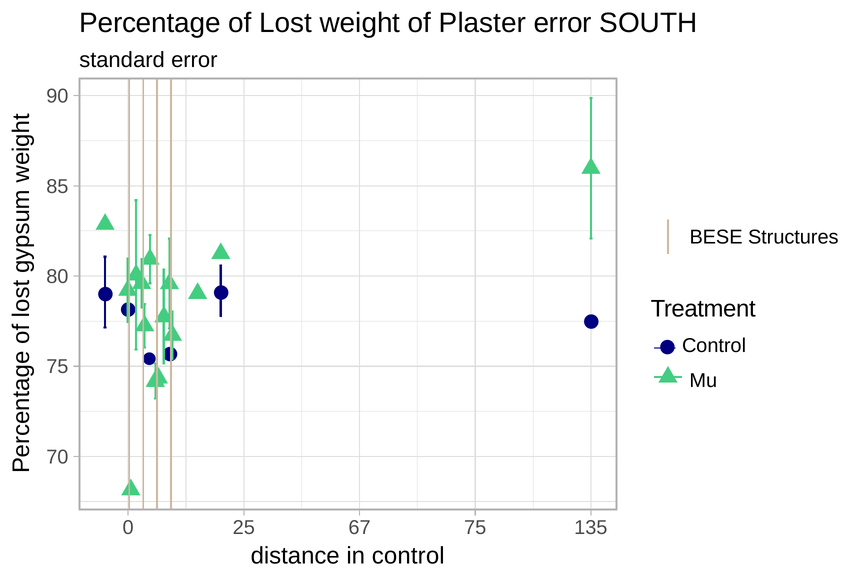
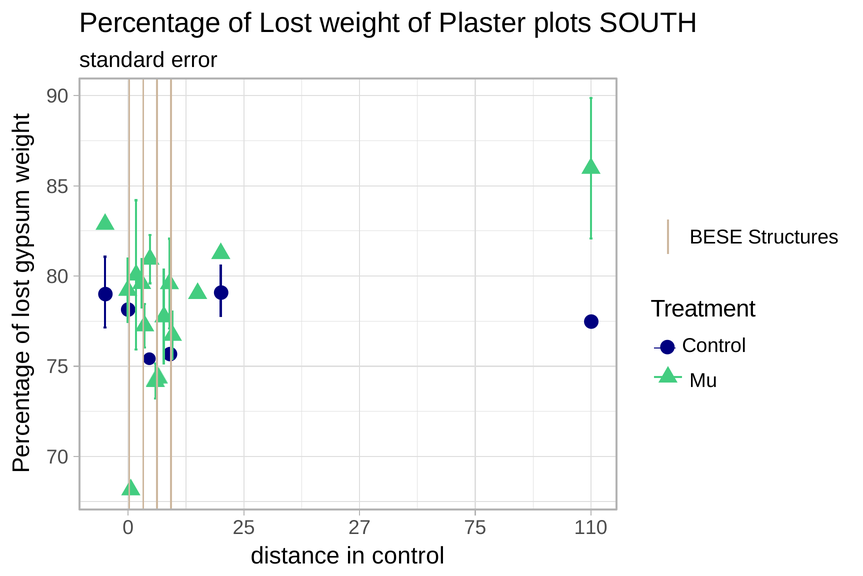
Plaster error: error -> plots
67: 67 -> 27
135: 135 -> 110
